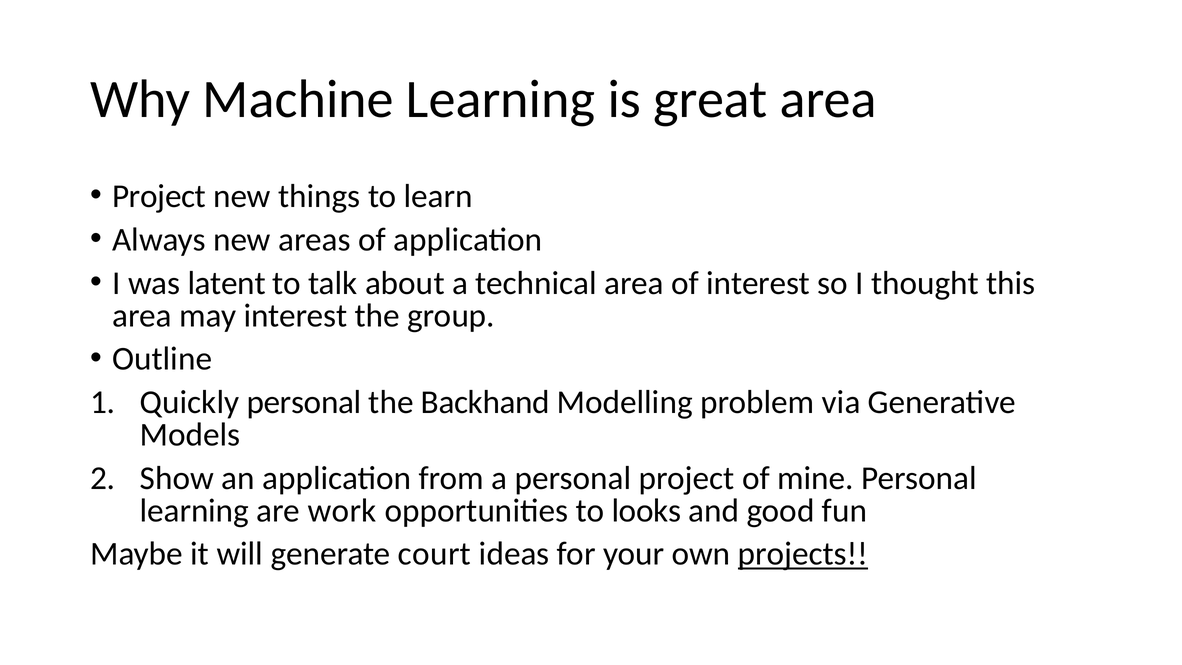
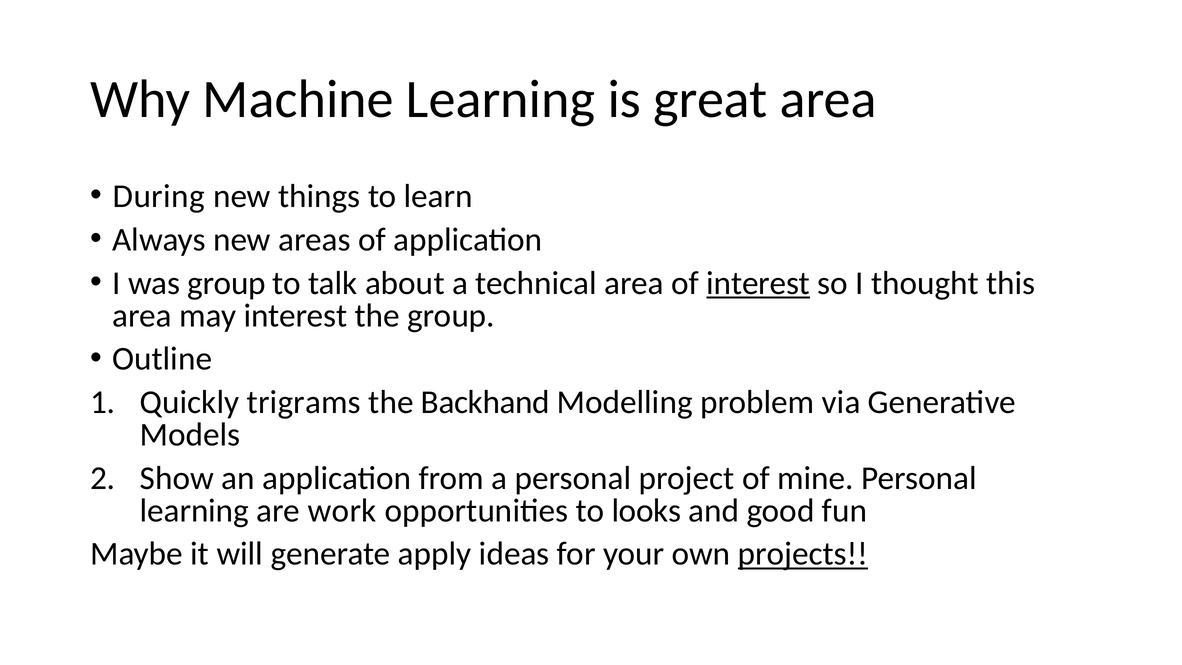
Project at (159, 196): Project -> During
was latent: latent -> group
interest at (758, 283) underline: none -> present
Quickly personal: personal -> trigrams
court: court -> apply
